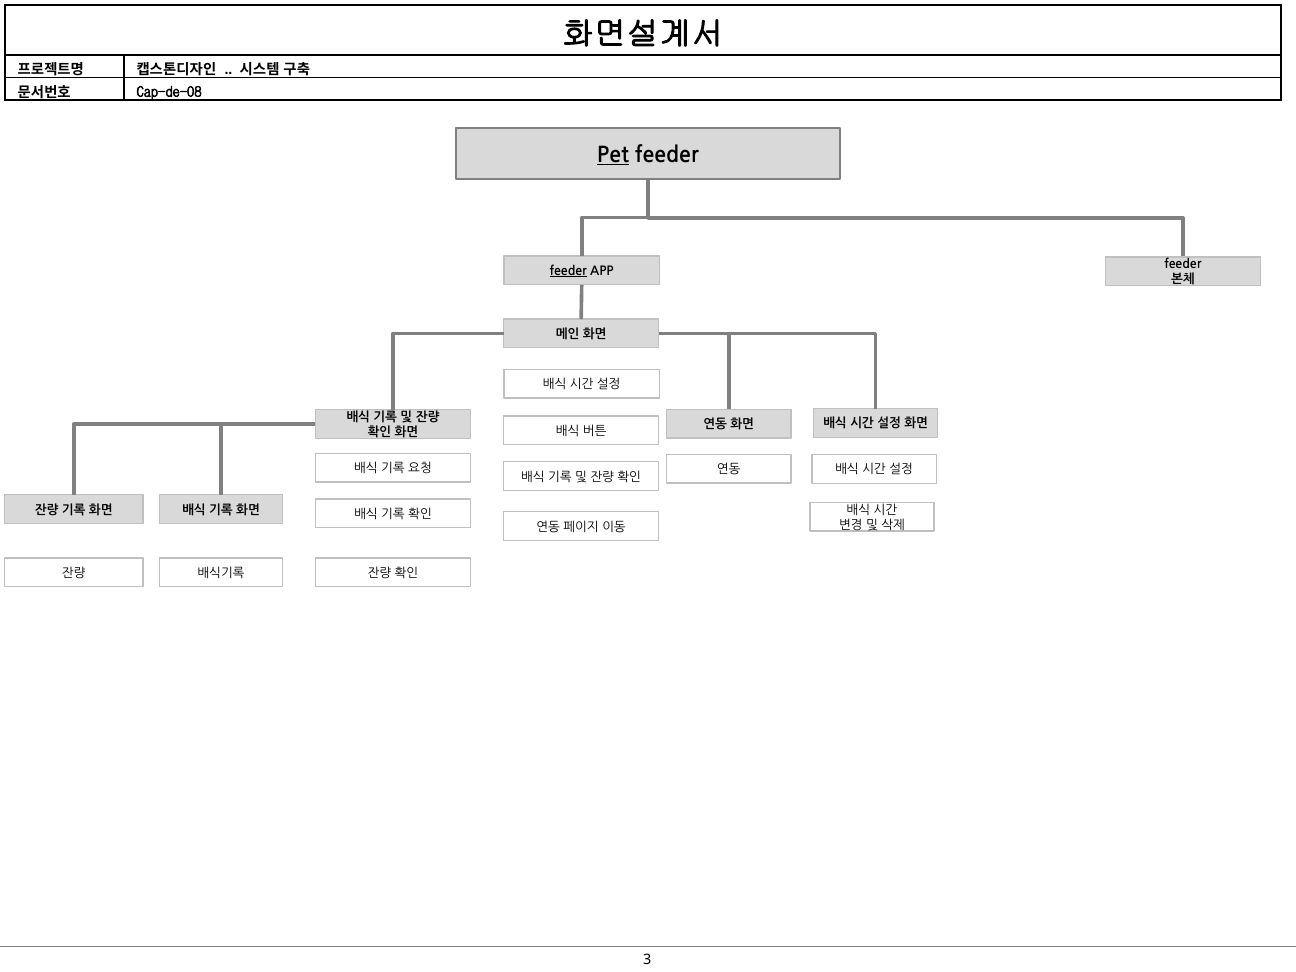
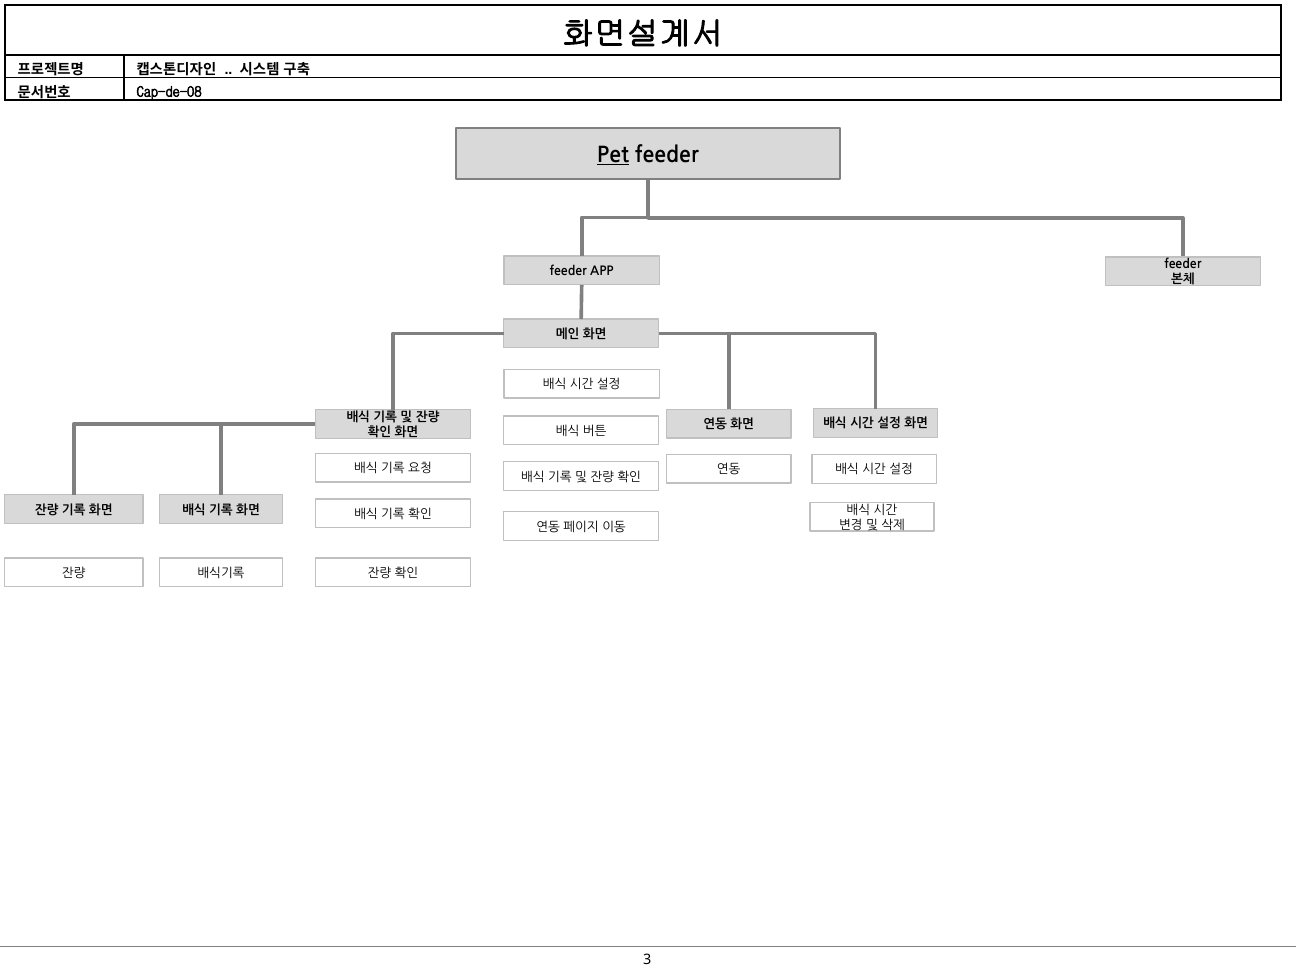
feeder at (568, 271) underline: present -> none
